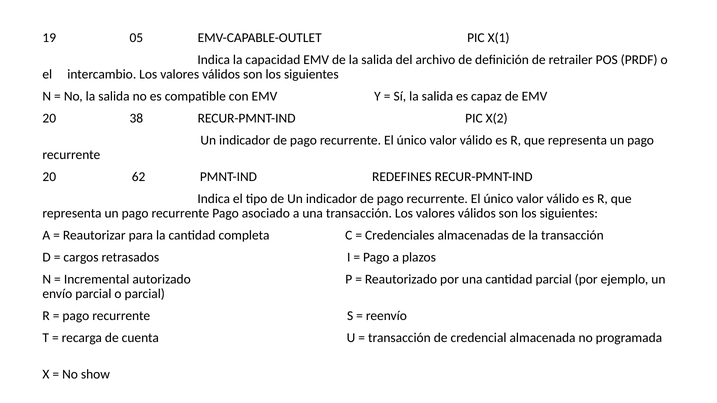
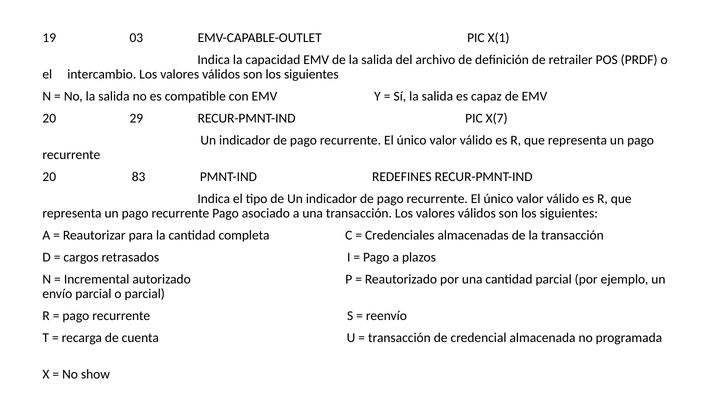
05: 05 -> 03
38: 38 -> 29
X(2: X(2 -> X(7
62: 62 -> 83
